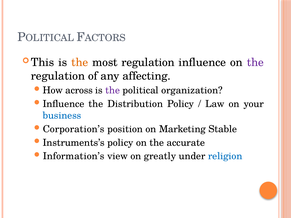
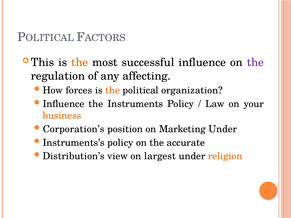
most regulation: regulation -> successful
across: across -> forces
the at (113, 90) colour: purple -> orange
Distribution: Distribution -> Instruments
business colour: blue -> orange
Marketing Stable: Stable -> Under
Information’s: Information’s -> Distribution’s
greatly: greatly -> largest
religion colour: blue -> orange
